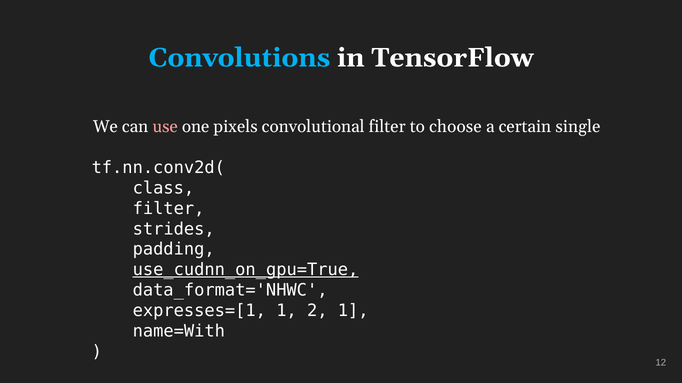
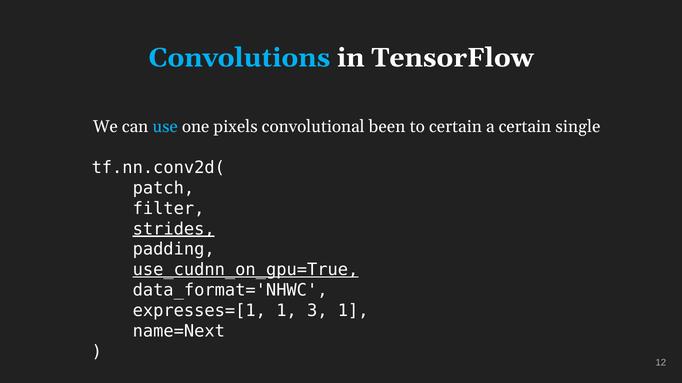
use colour: pink -> light blue
convolutional filter: filter -> been
to choose: choose -> certain
class: class -> patch
strides underline: none -> present
2: 2 -> 3
name=With: name=With -> name=Next
